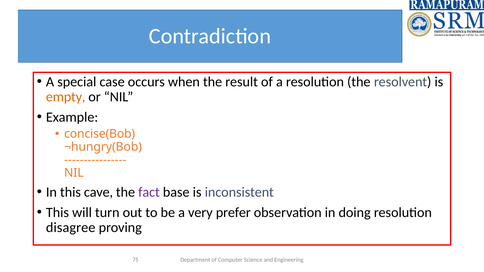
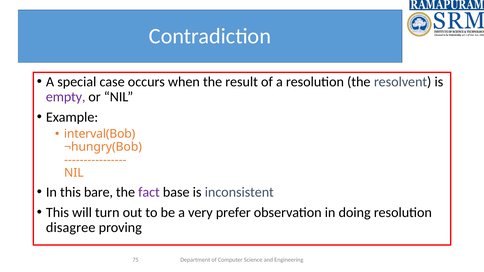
empty colour: orange -> purple
concise(Bob: concise(Bob -> interval(Bob
cave: cave -> bare
